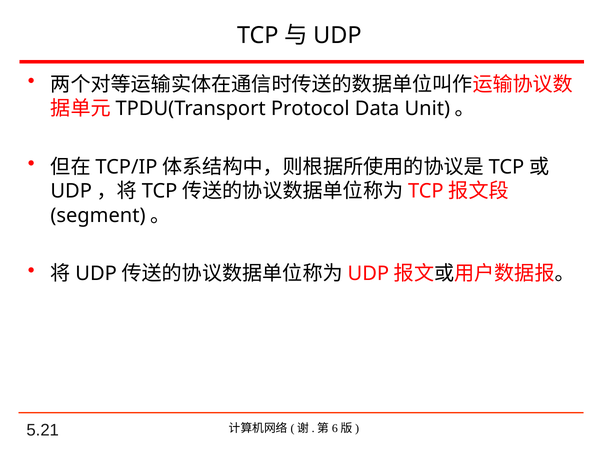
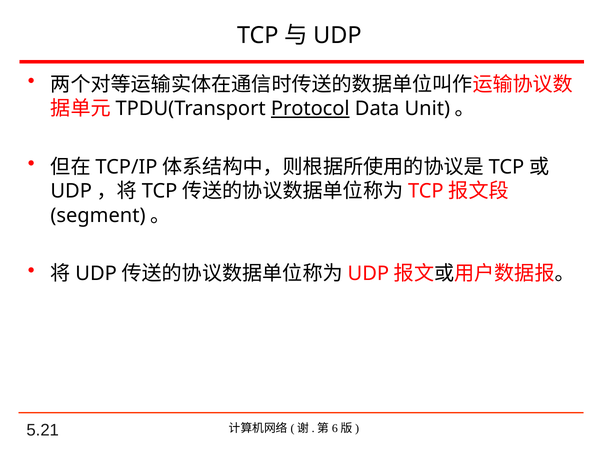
Protocol underline: none -> present
